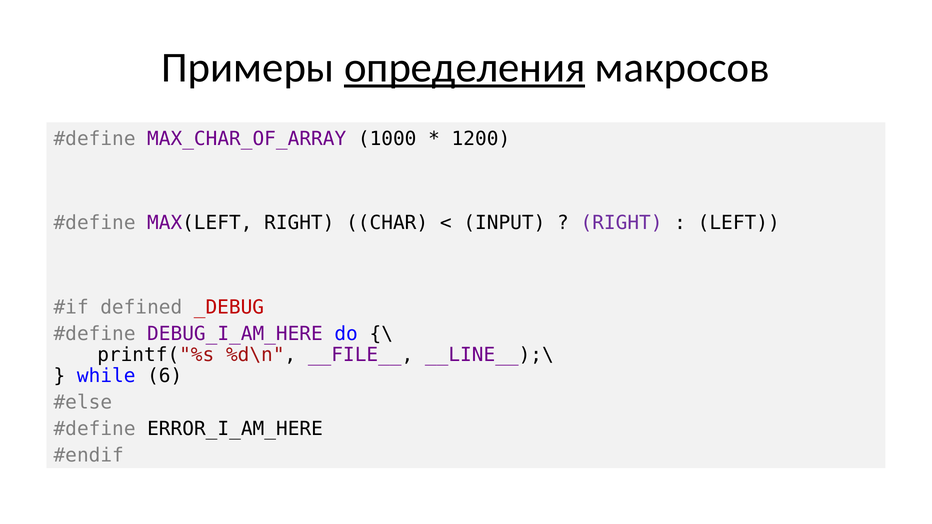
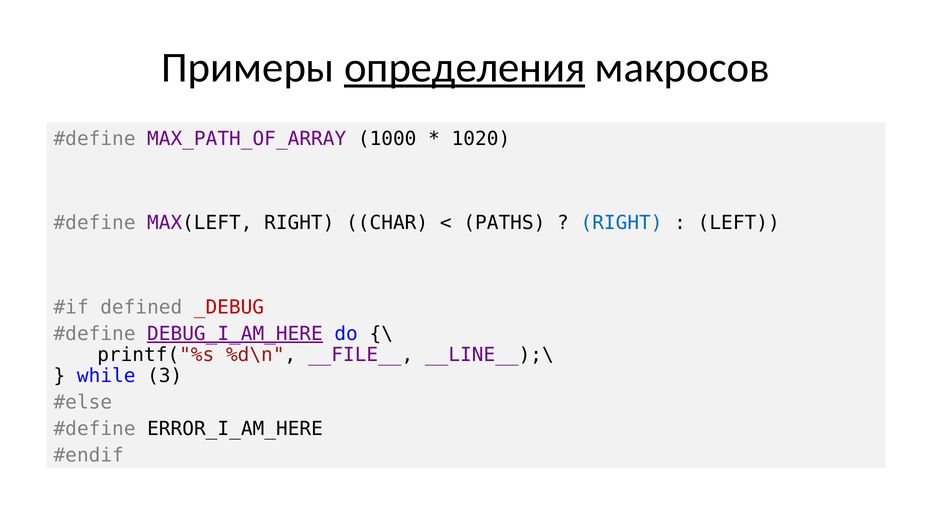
MAX_CHAR_OF_ARRAY: MAX_CHAR_OF_ARRAY -> MAX_PATH_OF_ARRAY
1200: 1200 -> 1020
INPUT: INPUT -> PATHS
RIGHT at (622, 223) colour: purple -> blue
DEBUG_I_AM_HERE underline: none -> present
6: 6 -> 3
